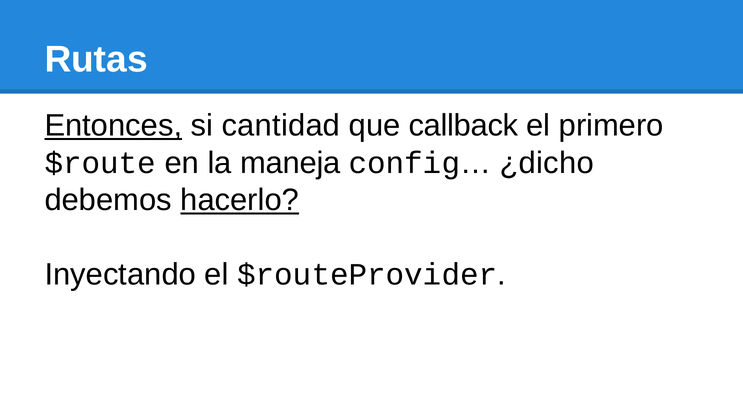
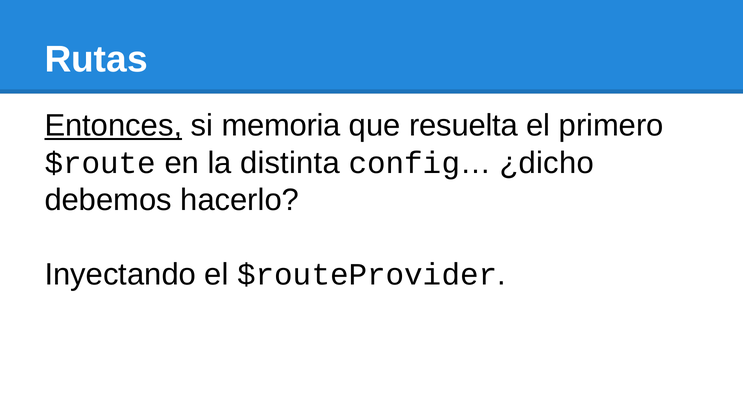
cantidad: cantidad -> memoria
callback: callback -> resuelta
maneja: maneja -> distinta
hacerlo underline: present -> none
